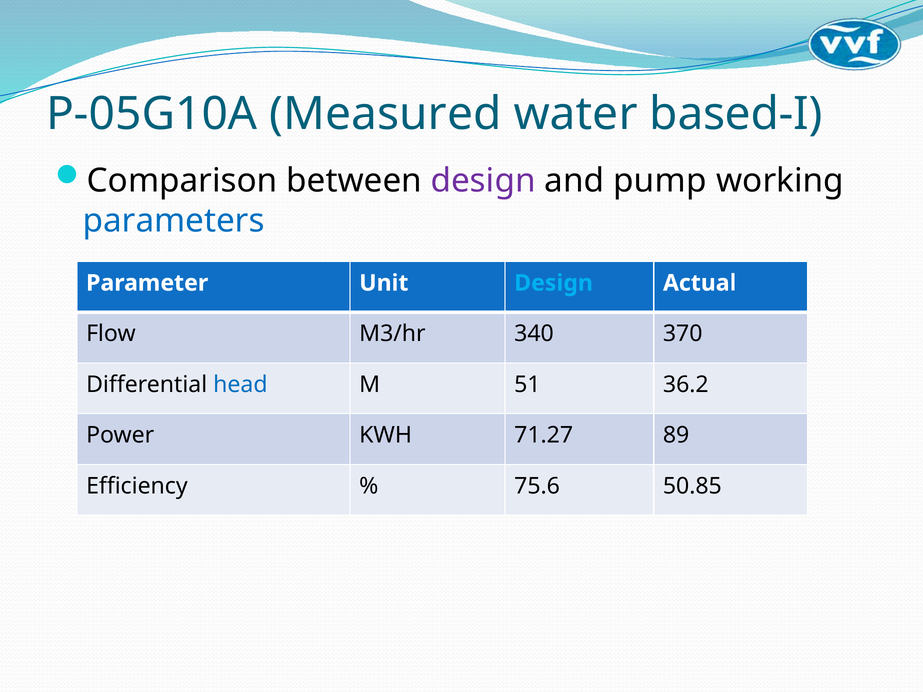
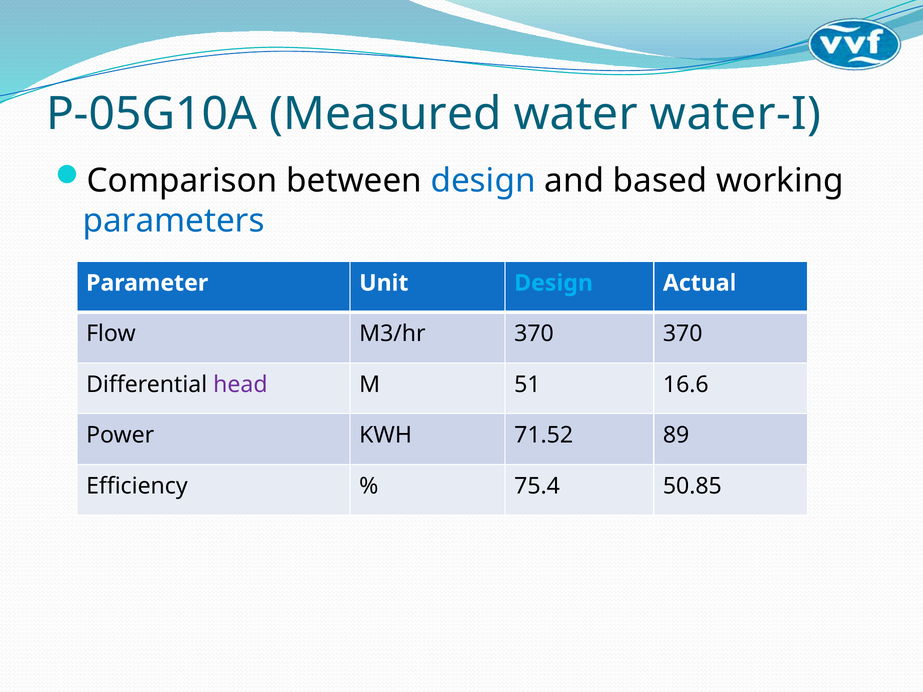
based-I: based-I -> water-I
design at (483, 181) colour: purple -> blue
pump: pump -> based
M3/hr 340: 340 -> 370
head colour: blue -> purple
36.2: 36.2 -> 16.6
71.27: 71.27 -> 71.52
75.6: 75.6 -> 75.4
